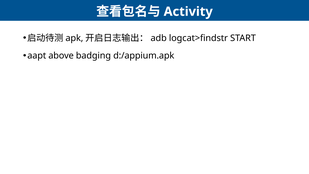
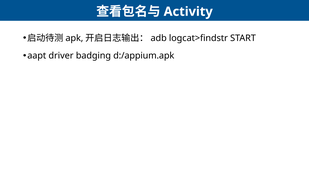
above: above -> driver
